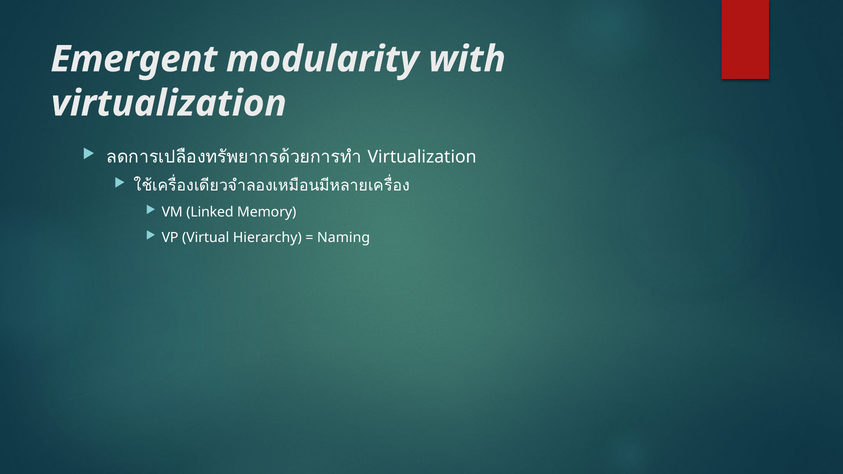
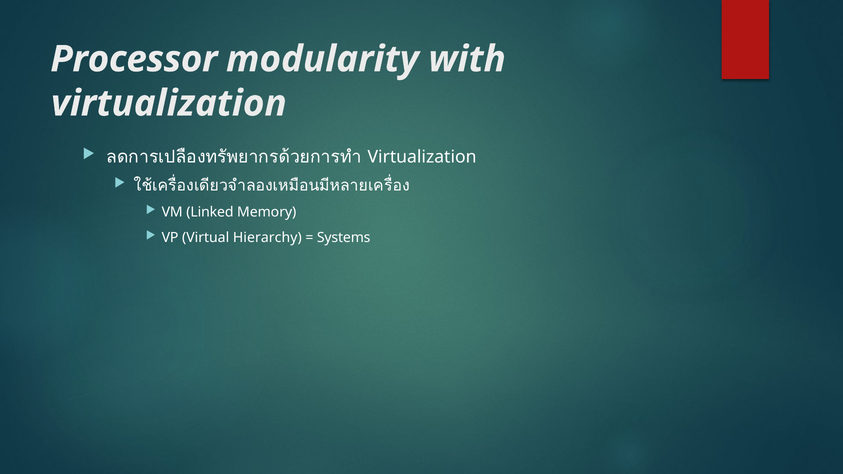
Emergent: Emergent -> Processor
Naming: Naming -> Systems
